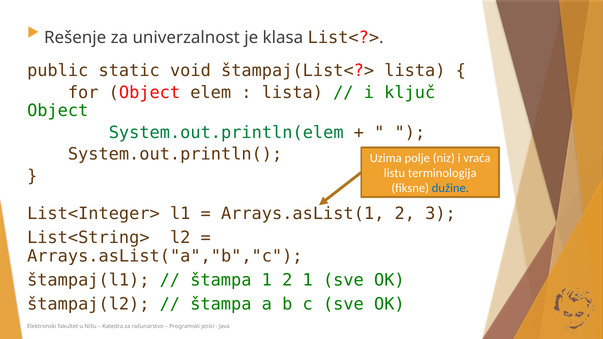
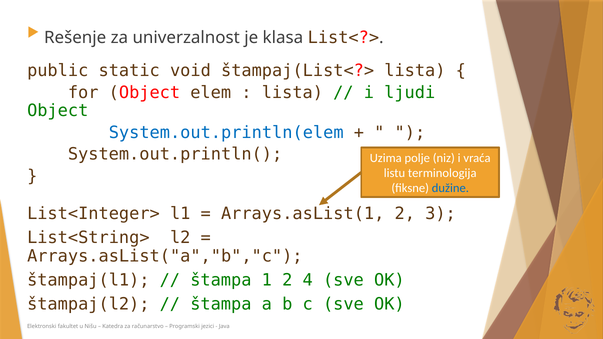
ključ: ključ -> ljudi
System.out.println(elem colour: green -> blue
2 1: 1 -> 4
